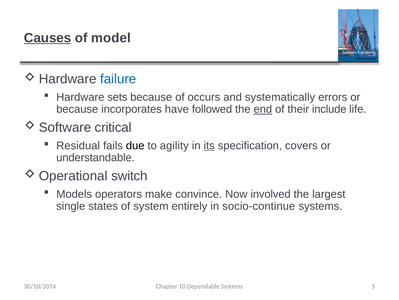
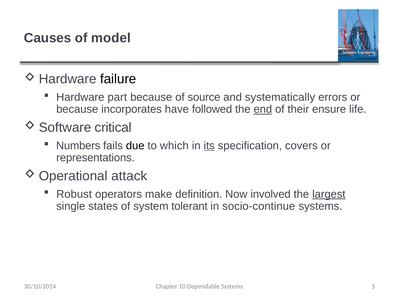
Causes underline: present -> none
failure colour: blue -> black
sets: sets -> part
occurs: occurs -> source
include: include -> ensure
Residual: Residual -> Numbers
agility: agility -> which
understandable: understandable -> representations
switch: switch -> attack
Models: Models -> Robust
convince: convince -> definition
largest underline: none -> present
entirely: entirely -> tolerant
